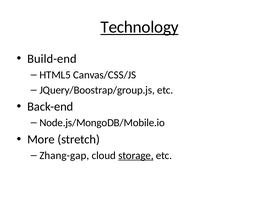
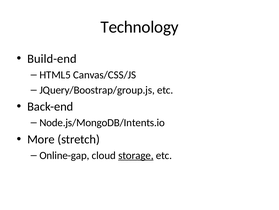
Technology underline: present -> none
Node.js/MongoDB/Mobile.io: Node.js/MongoDB/Mobile.io -> Node.js/MongoDB/Intents.io
Zhang-gap: Zhang-gap -> Online-gap
